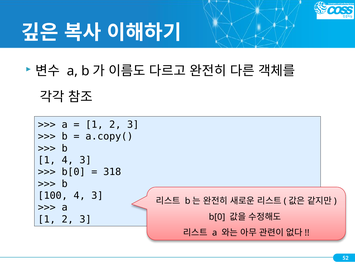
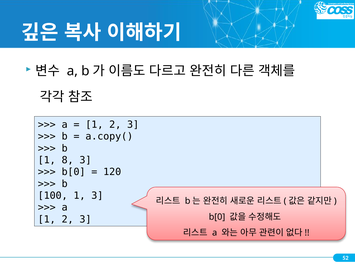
1 4: 4 -> 8
318: 318 -> 120
100 4: 4 -> 1
